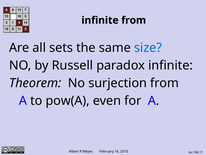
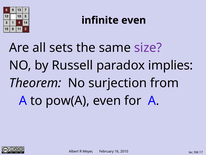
infinite from: from -> even
size colour: blue -> purple
paradox infinite: infinite -> implies
